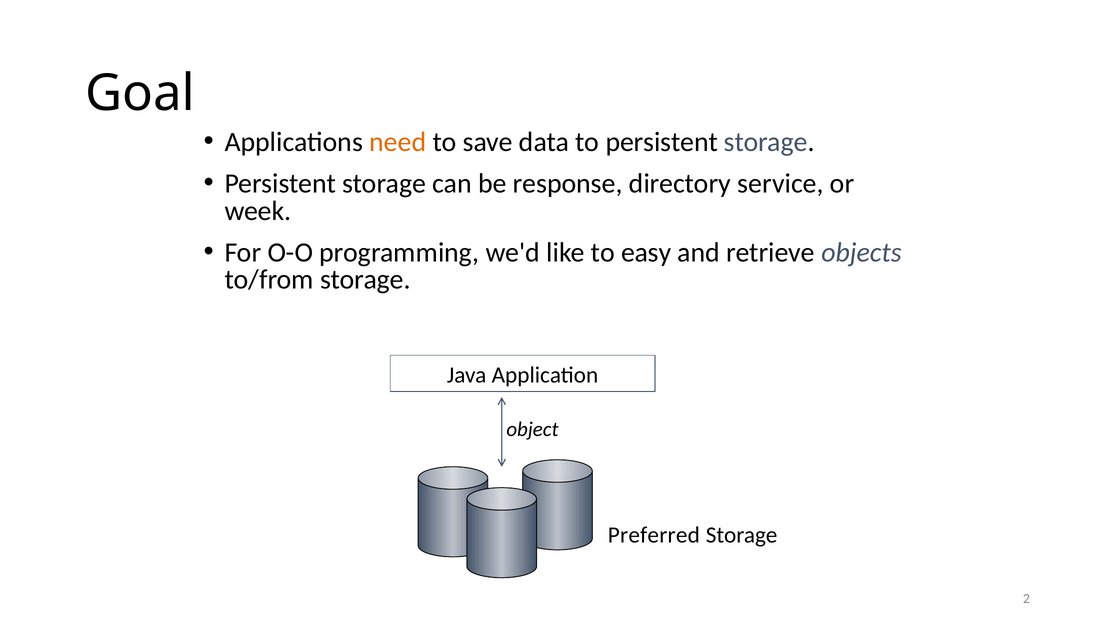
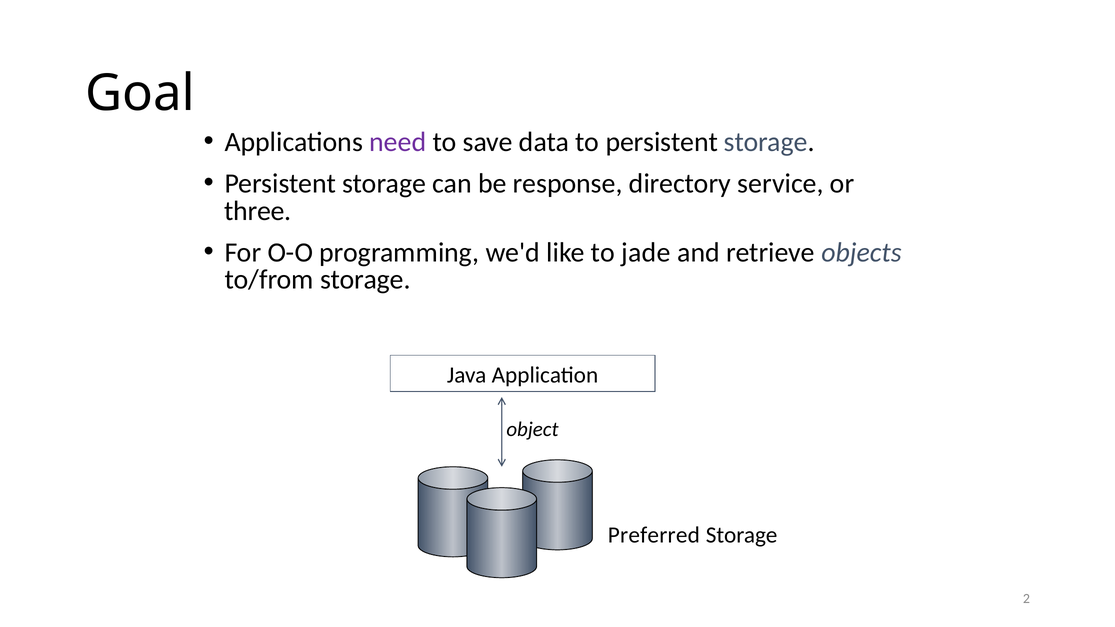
need colour: orange -> purple
week: week -> three
easy: easy -> jade
